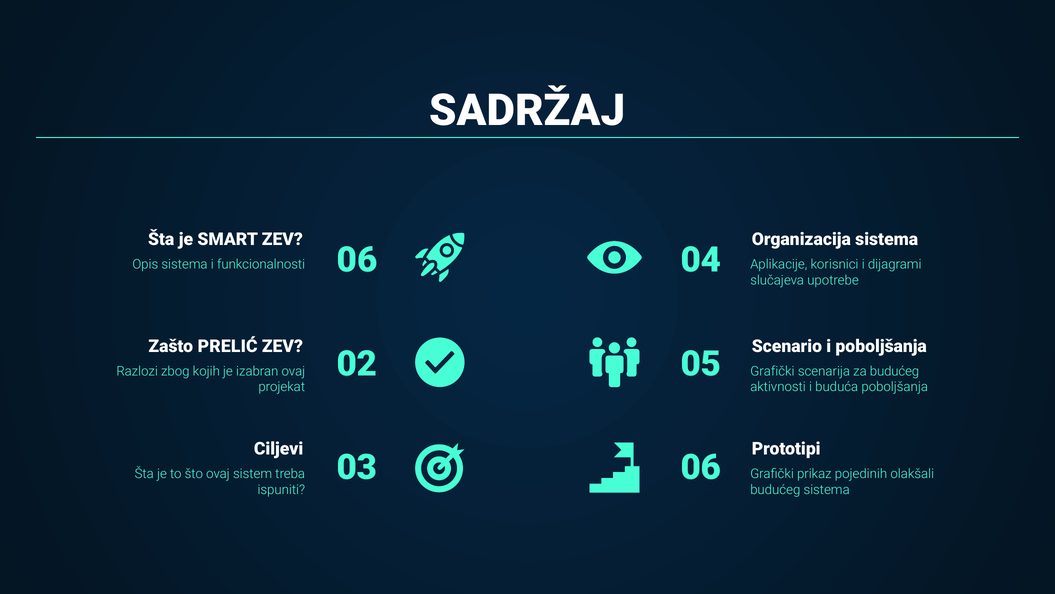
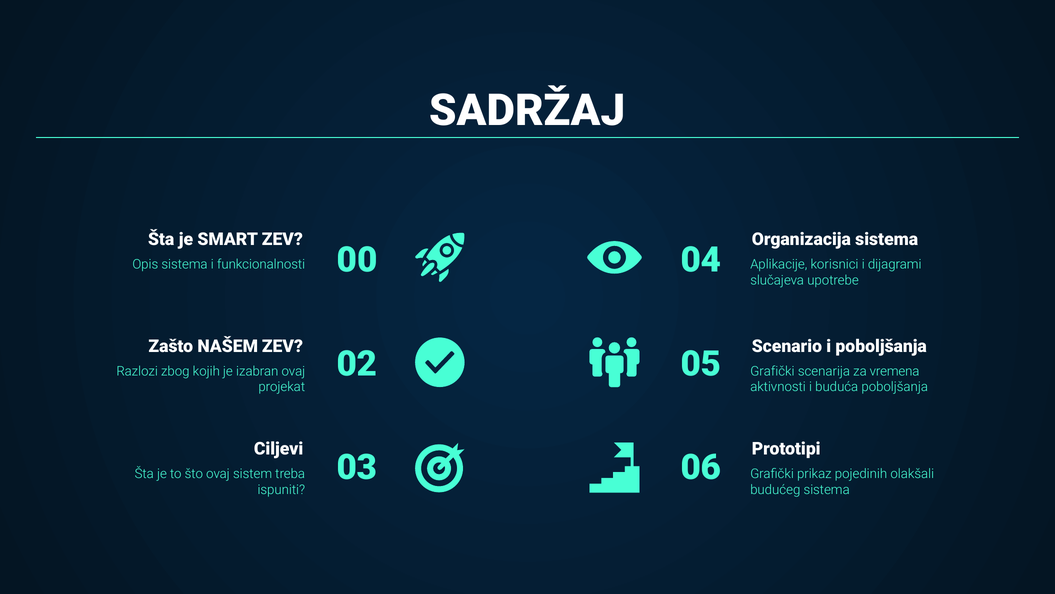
funkcionalnosti 06: 06 -> 00
PRELIĆ: PRELIĆ -> NAŠEM
za budućeg: budućeg -> vremena
